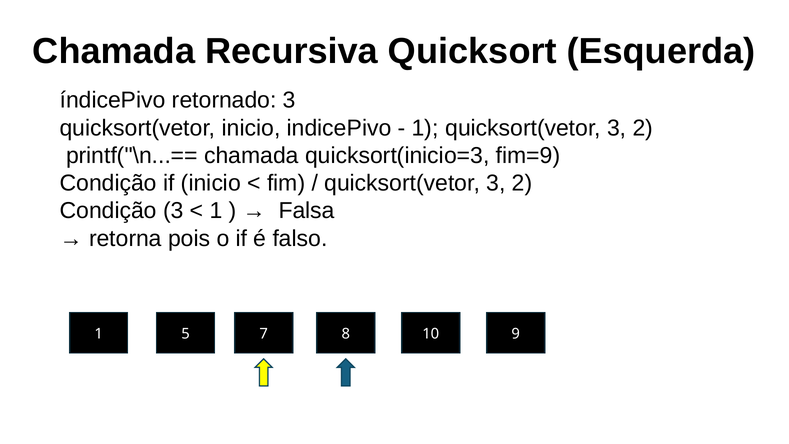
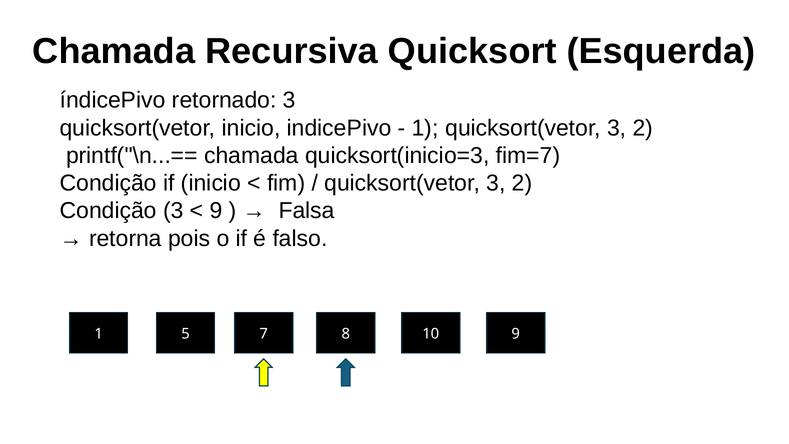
fim=9: fim=9 -> fim=7
1 at (216, 211): 1 -> 9
